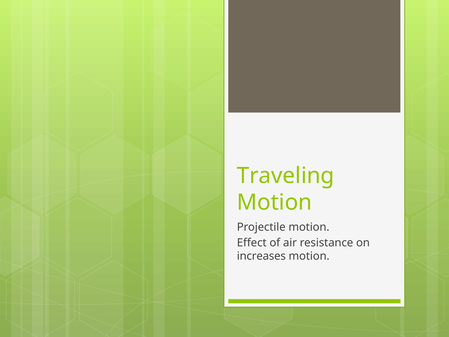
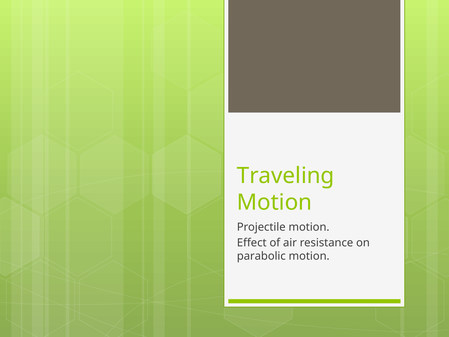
increases: increases -> parabolic
